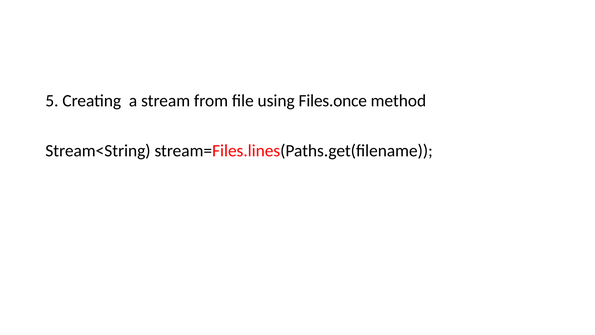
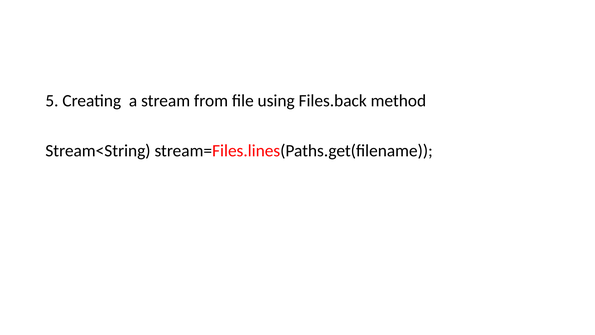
Files.once: Files.once -> Files.back
